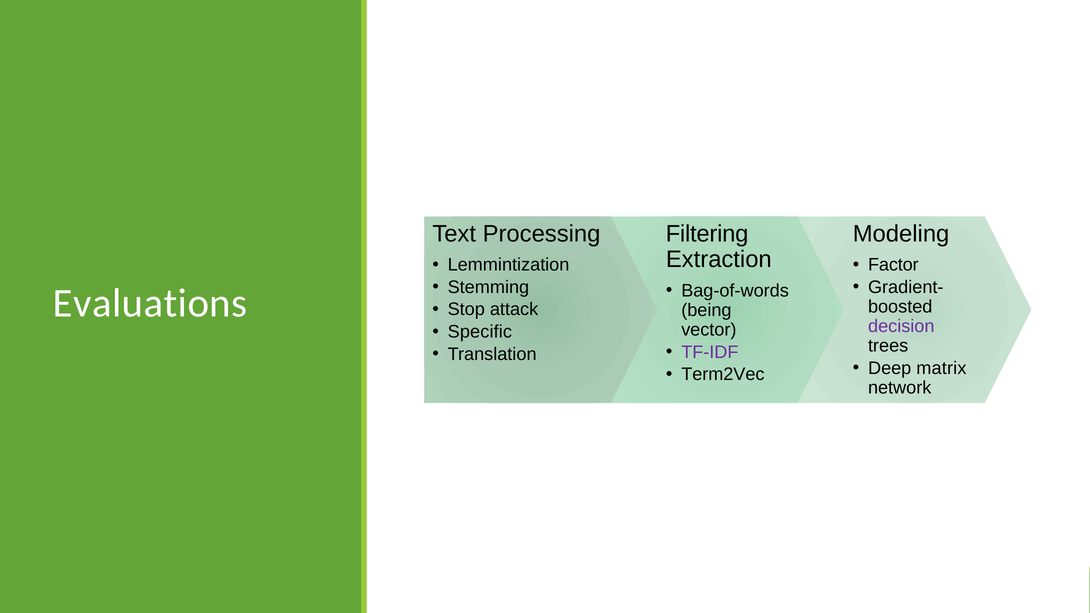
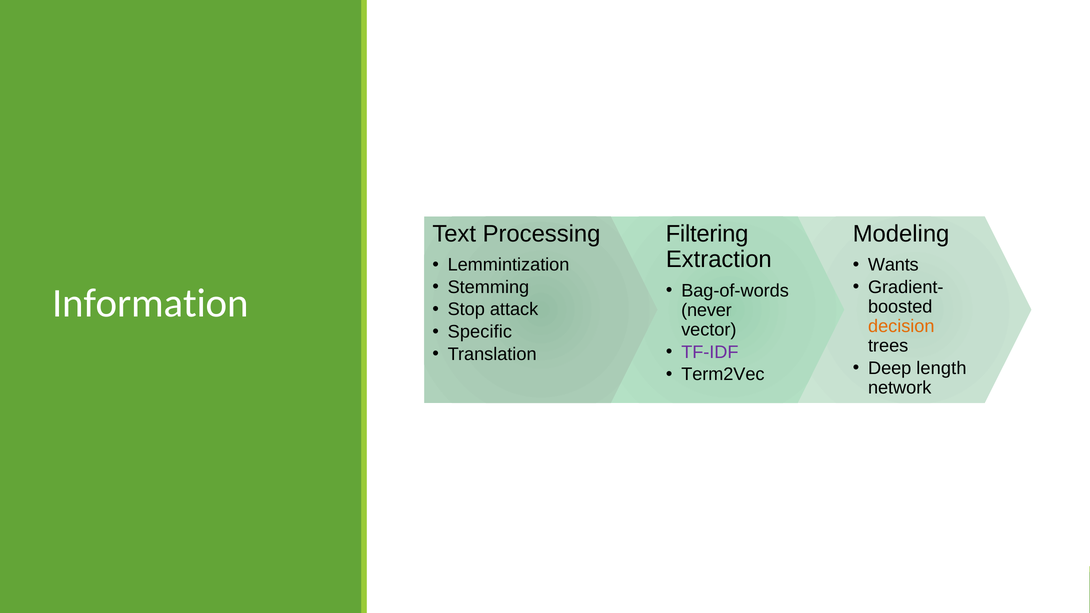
Factor: Factor -> Wants
Evaluations: Evaluations -> Information
being: being -> never
decision colour: purple -> orange
matrix: matrix -> length
